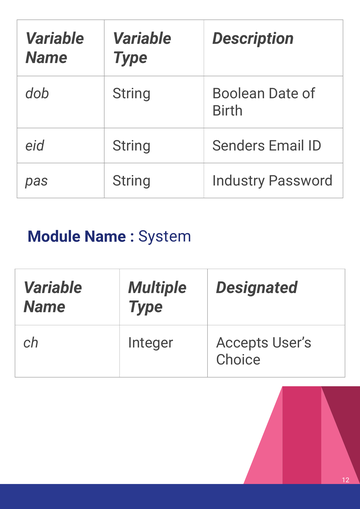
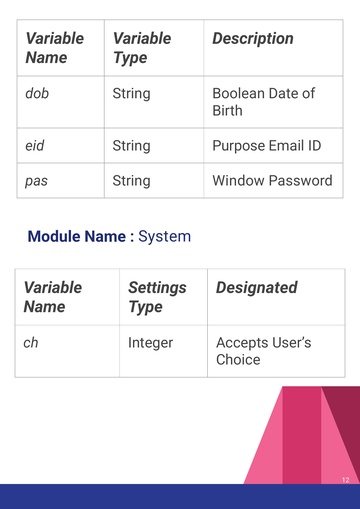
Senders: Senders -> Purpose
Industry: Industry -> Window
Multiple: Multiple -> Settings
